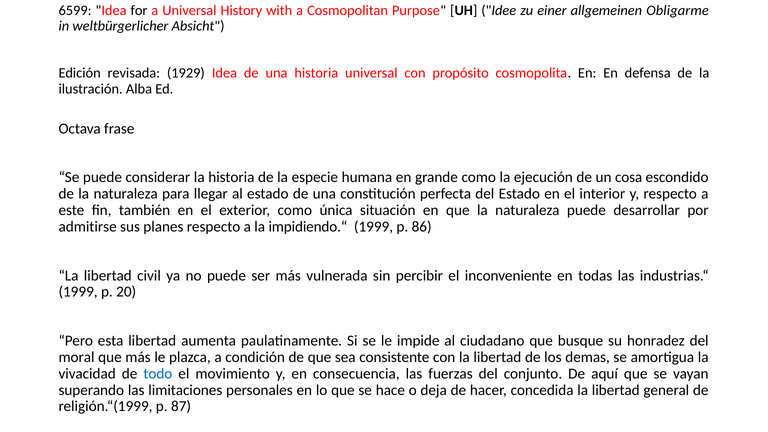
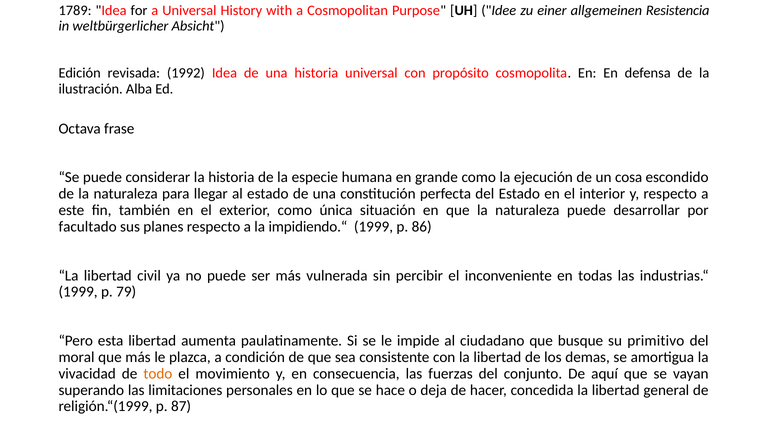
6599: 6599 -> 1789
Obligarme: Obligarme -> Resistencia
1929: 1929 -> 1992
admitirse: admitirse -> facultado
20: 20 -> 79
honradez: honradez -> primitivo
todo colour: blue -> orange
